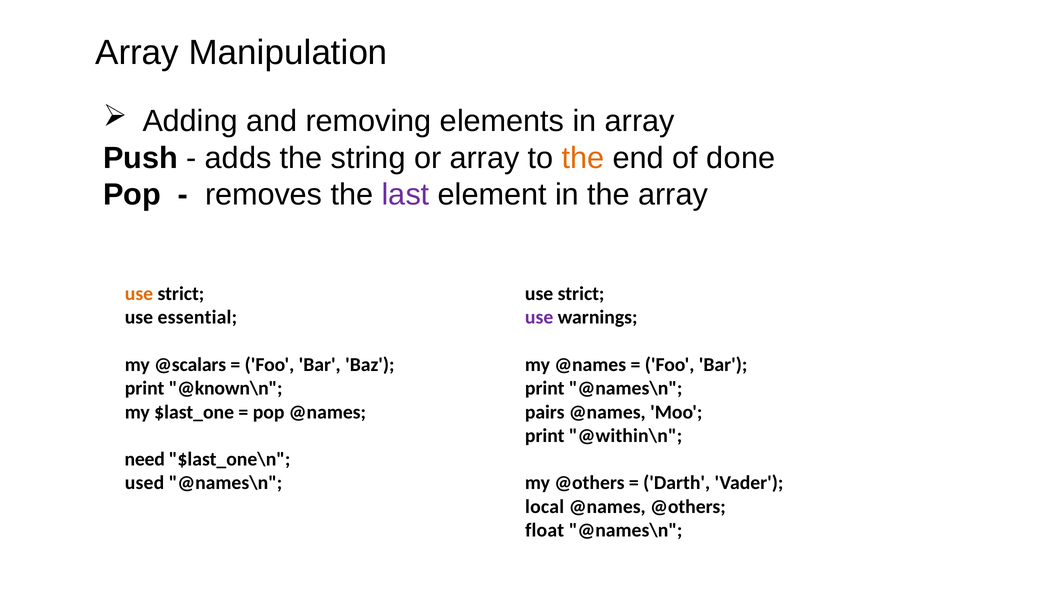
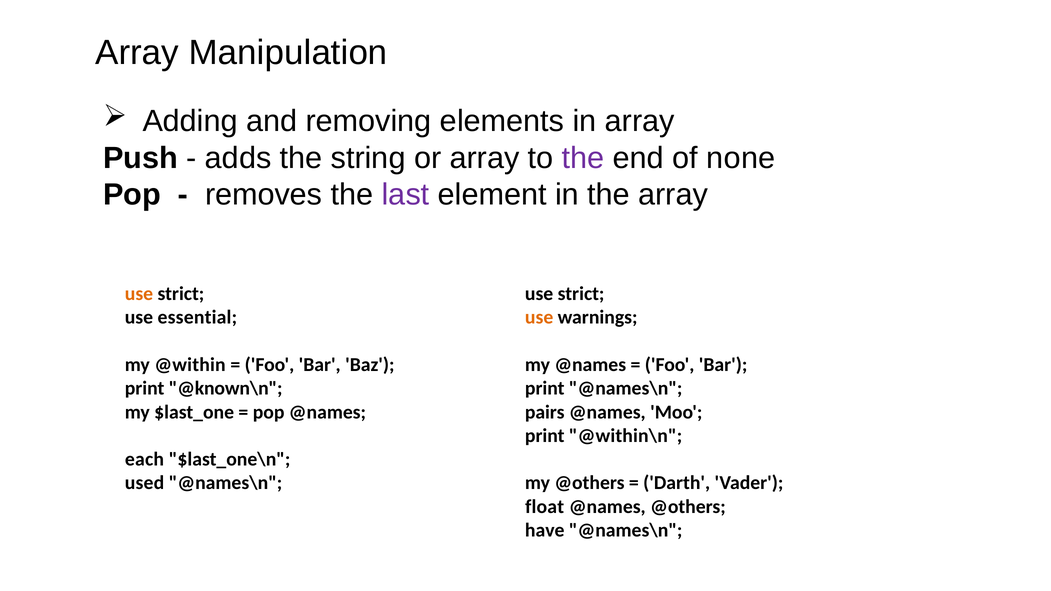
the at (583, 158) colour: orange -> purple
done: done -> none
use at (539, 318) colour: purple -> orange
@scalars: @scalars -> @within
need: need -> each
local: local -> float
float: float -> have
